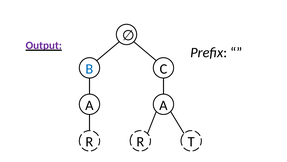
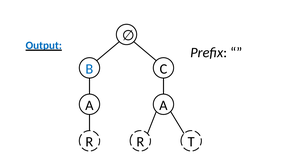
Output colour: purple -> blue
